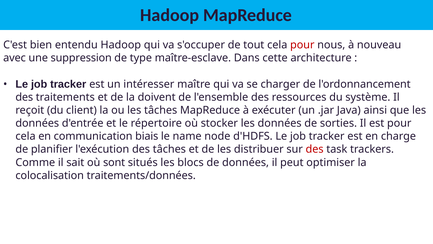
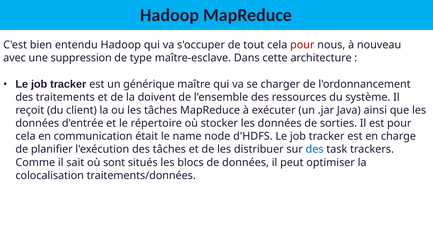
intéresser: intéresser -> générique
biais: biais -> était
des at (315, 149) colour: red -> blue
